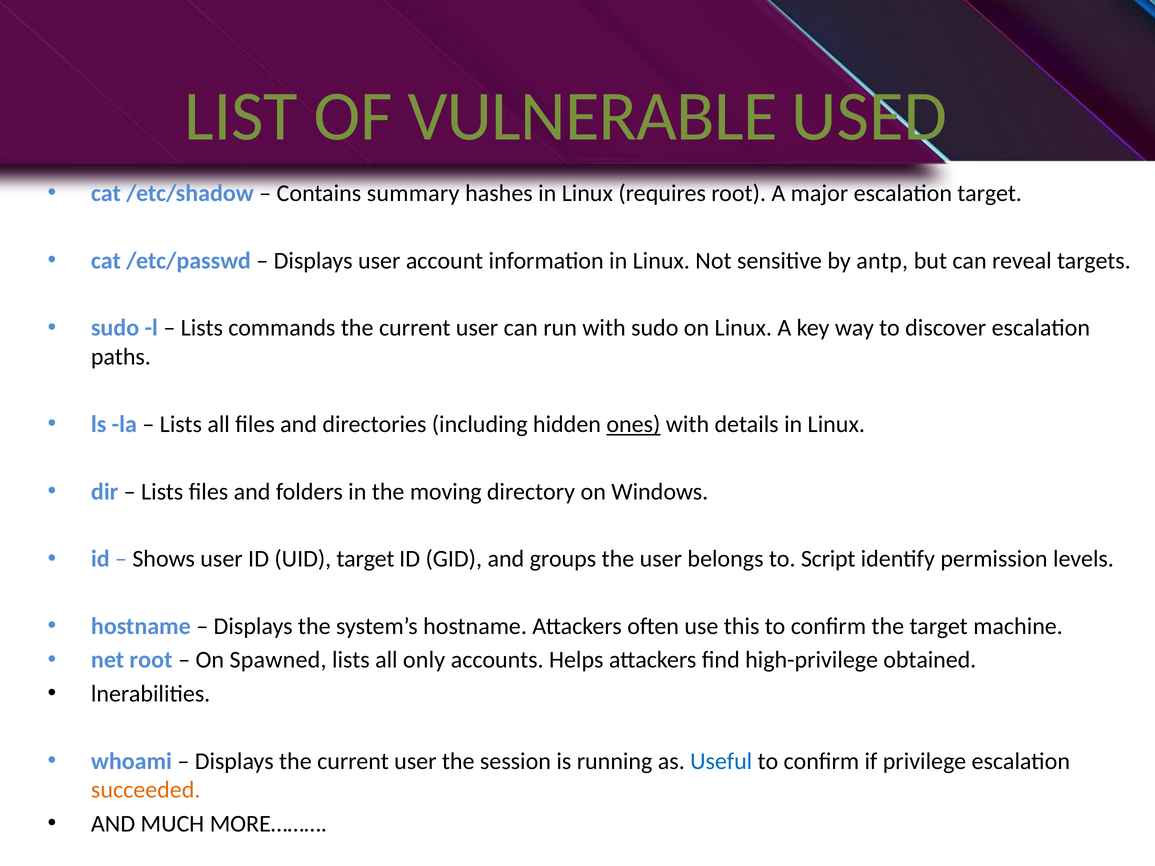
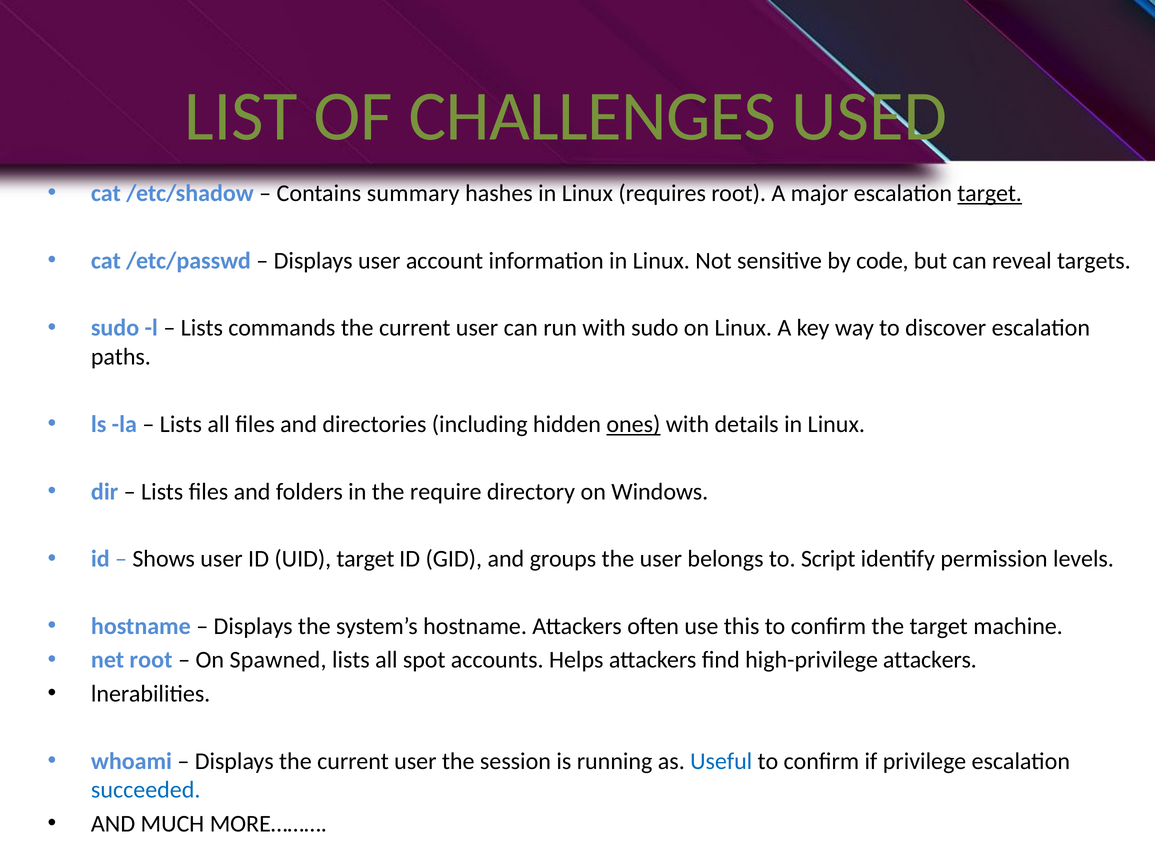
VULNERABLE: VULNERABLE -> CHALLENGES
target at (990, 193) underline: none -> present
antp: antp -> code
moving: moving -> require
only: only -> spot
high-privilege obtained: obtained -> attackers
succeeded colour: orange -> blue
